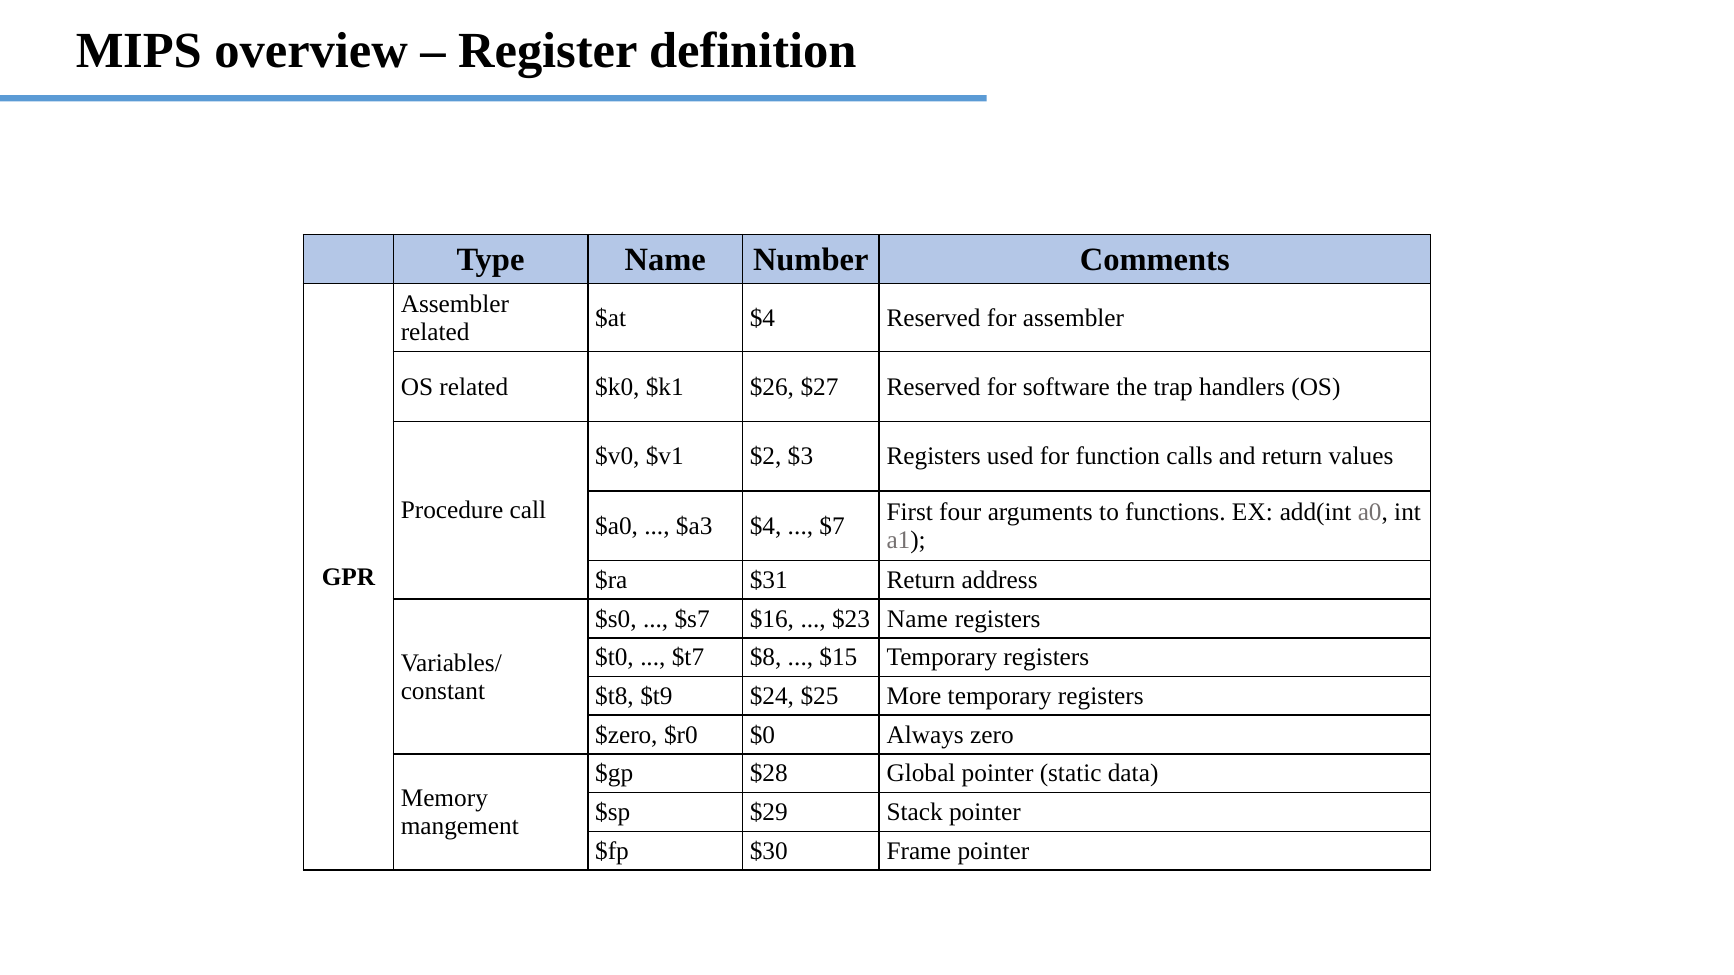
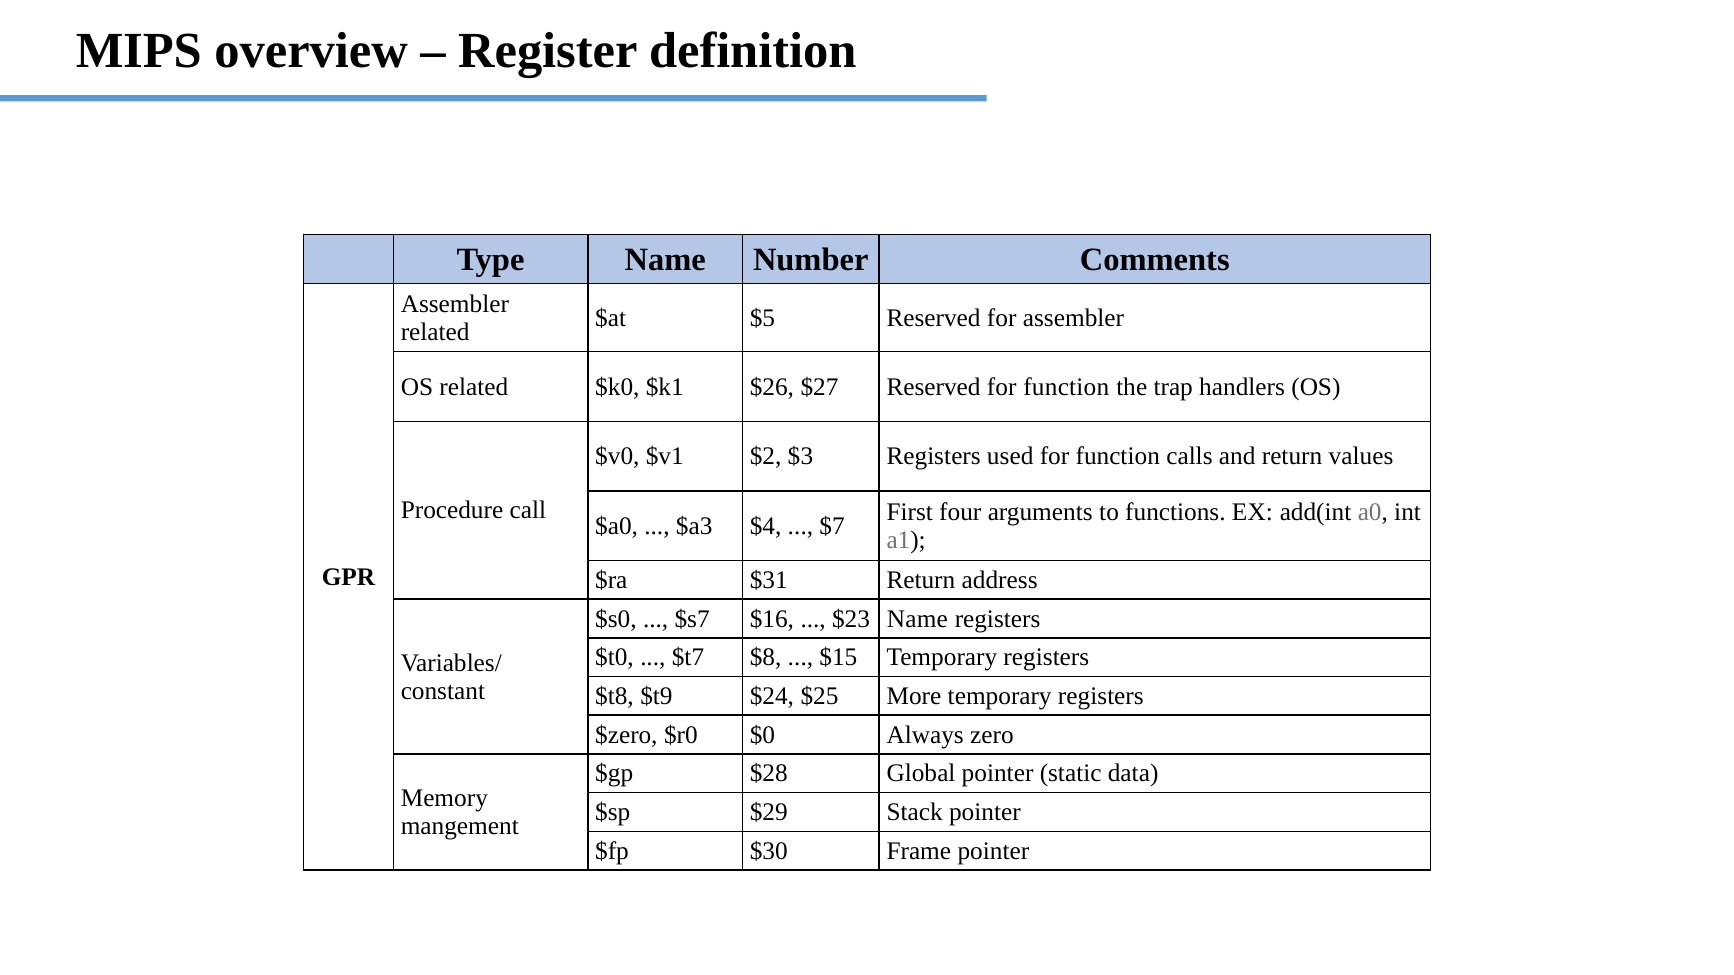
$at $4: $4 -> $5
Reserved for software: software -> function
